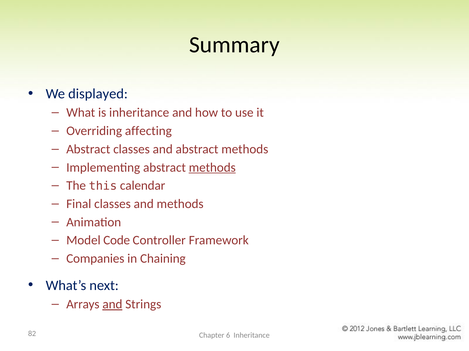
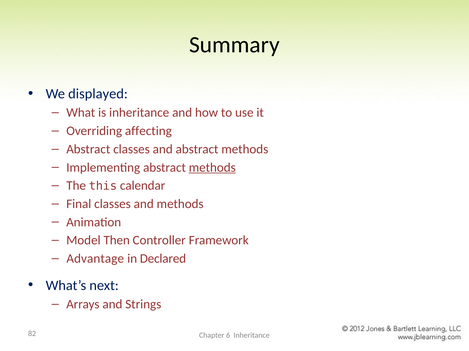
Code: Code -> Then
Companies: Companies -> Advantage
Chaining: Chaining -> Declared
and at (112, 305) underline: present -> none
